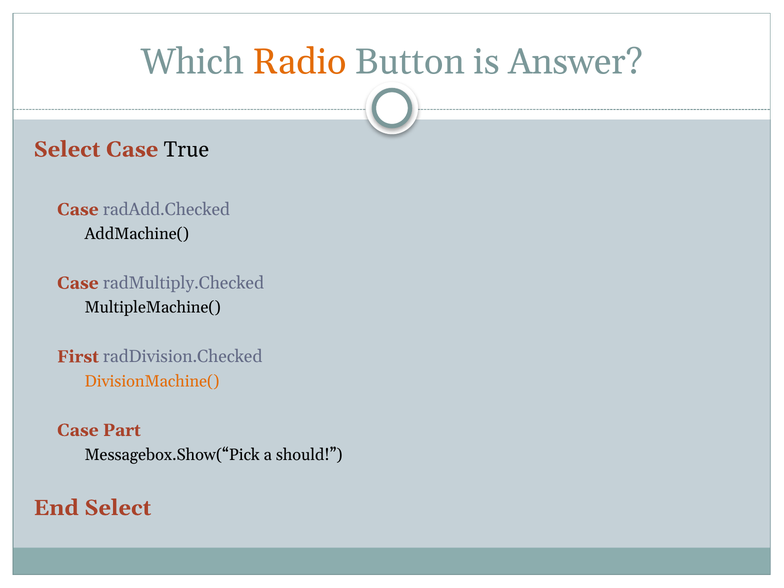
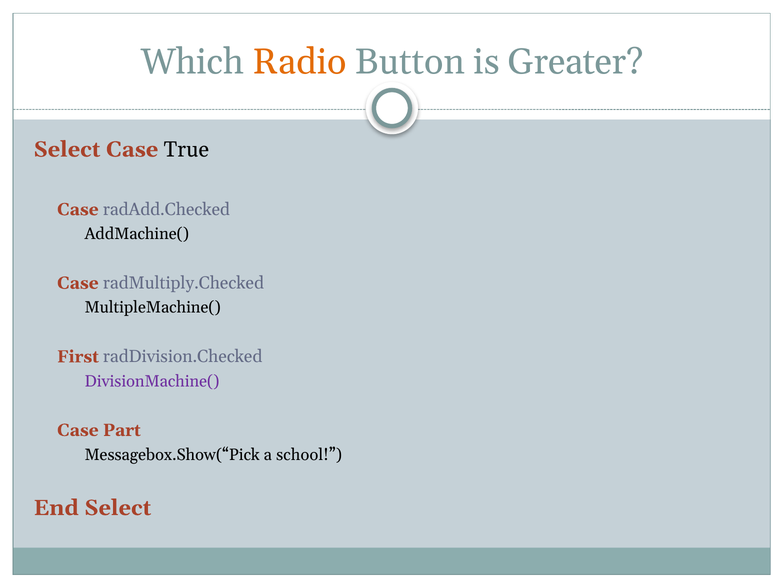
Answer: Answer -> Greater
DivisionMachine( colour: orange -> purple
should: should -> school
